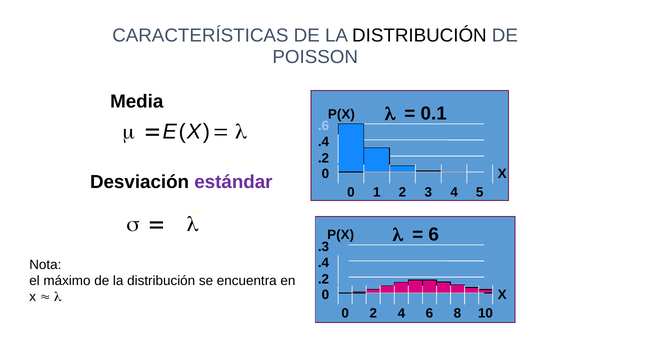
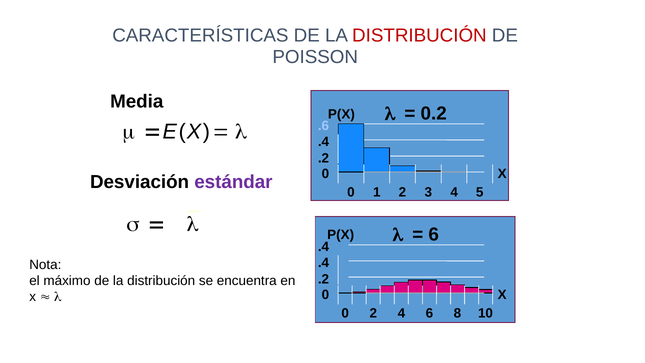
DISTRIBUCIÓN at (419, 36) colour: black -> red
0.1: 0.1 -> 0.2
.3 at (323, 247): .3 -> .4
